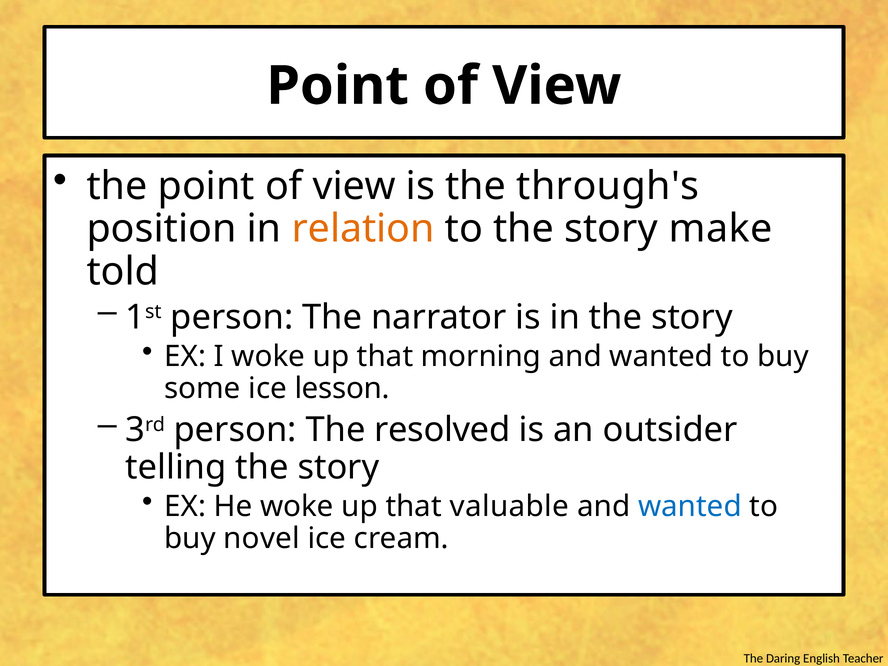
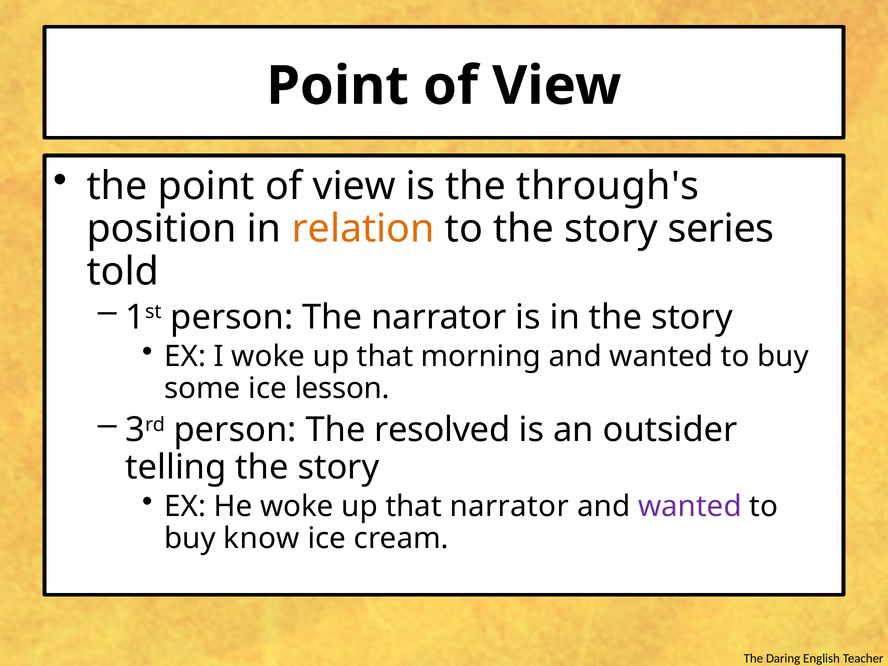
make: make -> series
that valuable: valuable -> narrator
wanted at (690, 507) colour: blue -> purple
novel: novel -> know
